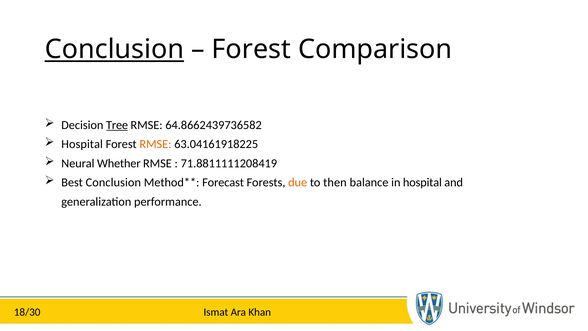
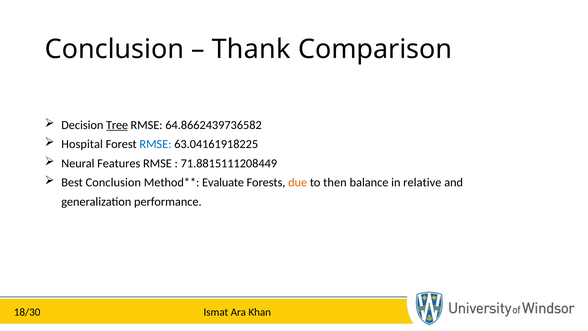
Conclusion at (114, 49) underline: present -> none
Forest at (251, 49): Forest -> Thank
RMSE at (155, 144) colour: orange -> blue
Whether: Whether -> Features
71.8811111208419: 71.8811111208419 -> 71.8815111208449
Forecast: Forecast -> Evaluate
in hospital: hospital -> relative
